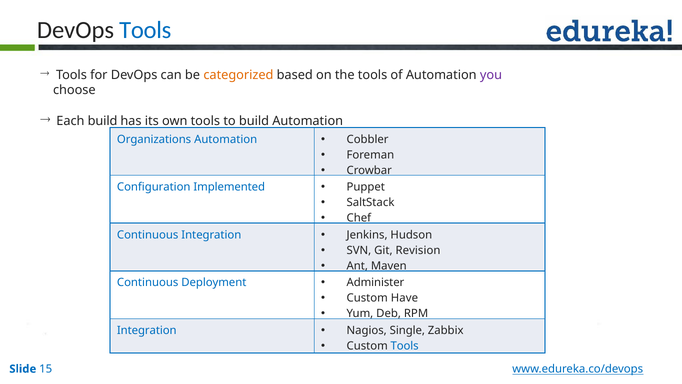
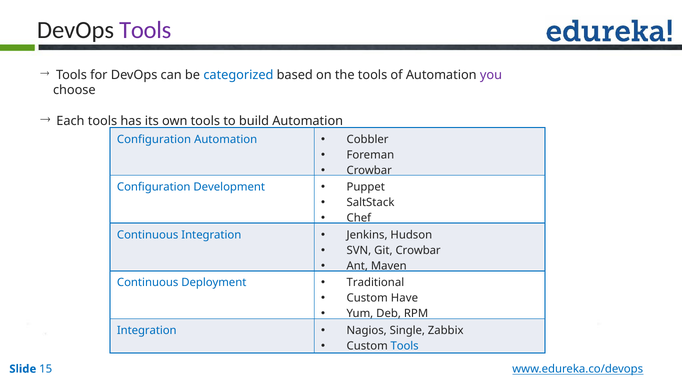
Tools at (145, 30) colour: blue -> purple
categorized colour: orange -> blue
Each build: build -> tools
Organizations at (154, 139): Organizations -> Configuration
Implemented: Implemented -> Development
Git Revision: Revision -> Crowbar
Administer: Administer -> Traditional
